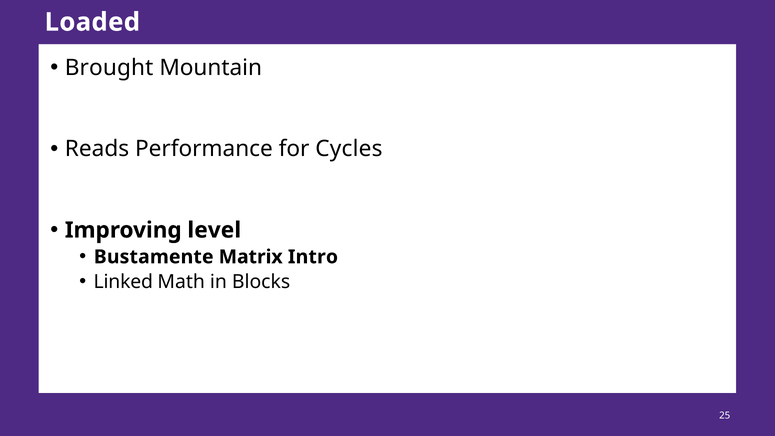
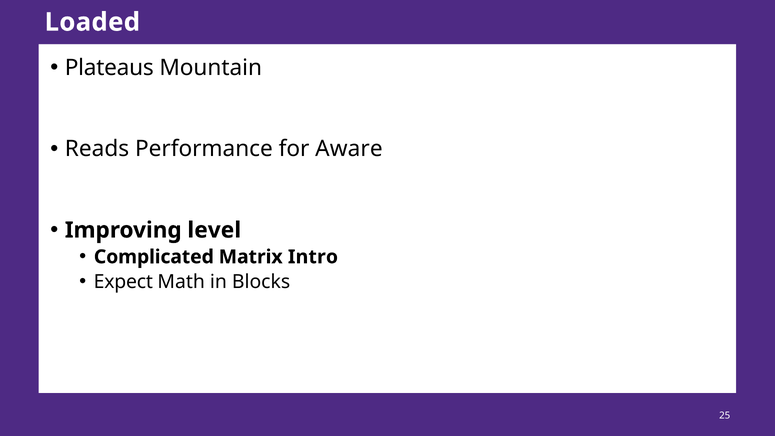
Brought: Brought -> Plateaus
Cycles: Cycles -> Aware
Bustamente: Bustamente -> Complicated
Linked: Linked -> Expect
